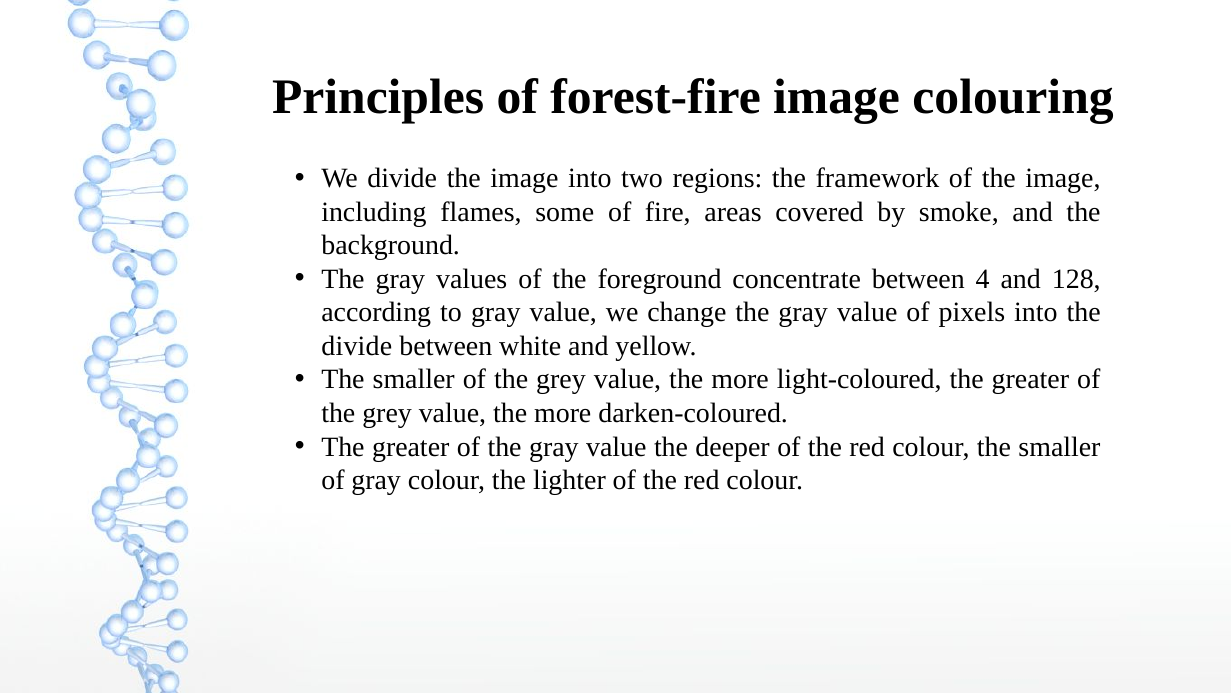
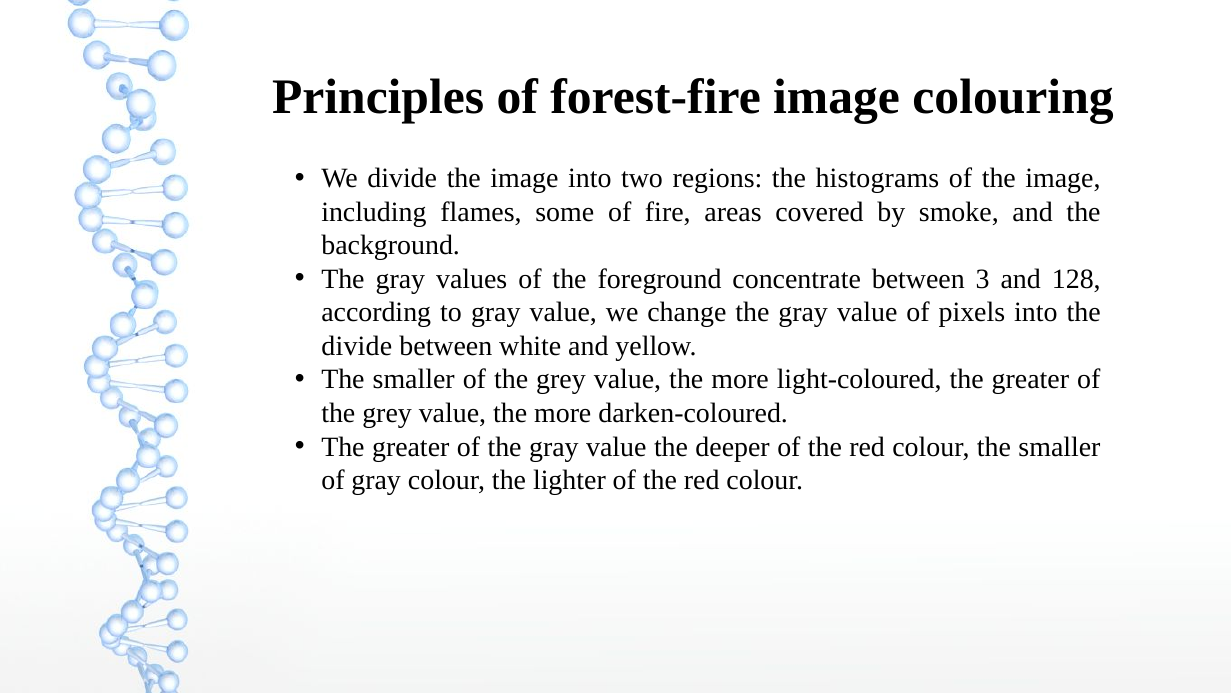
framework: framework -> histograms
4: 4 -> 3
